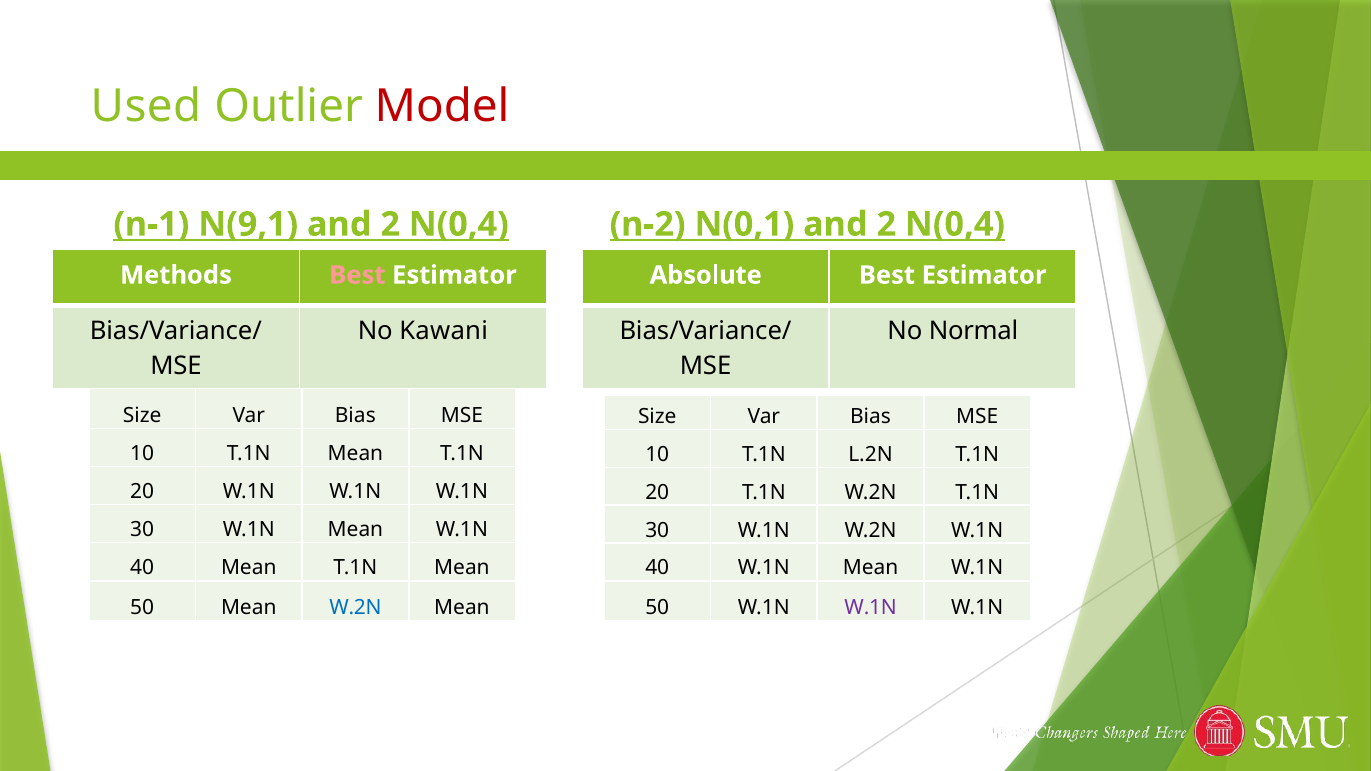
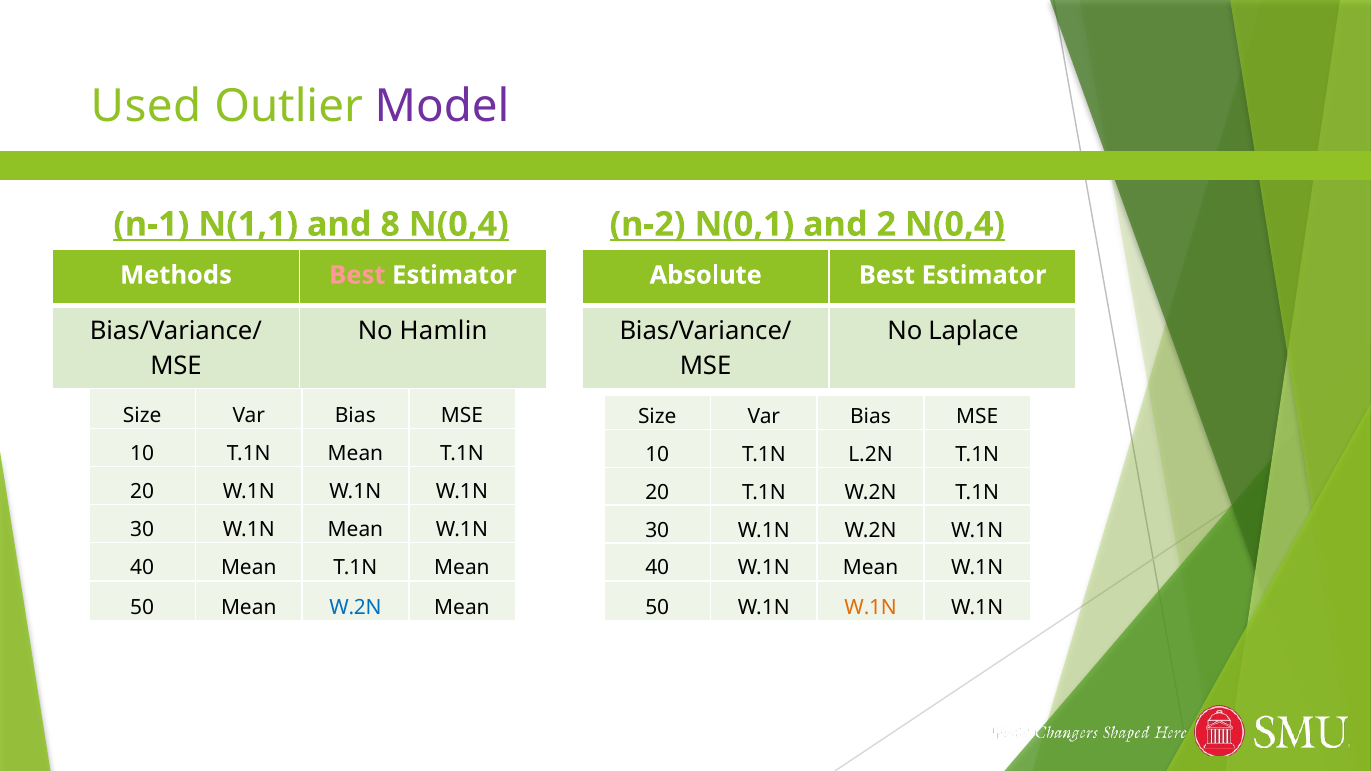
Model colour: red -> purple
N(9,1: N(9,1 -> N(1,1
2 at (390, 224): 2 -> 8
Kawani: Kawani -> Hamlin
Normal: Normal -> Laplace
W.1N at (871, 608) colour: purple -> orange
